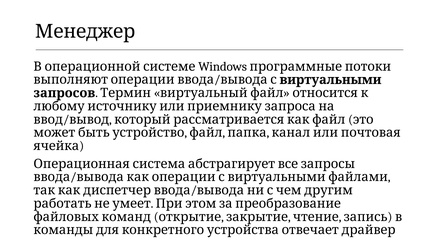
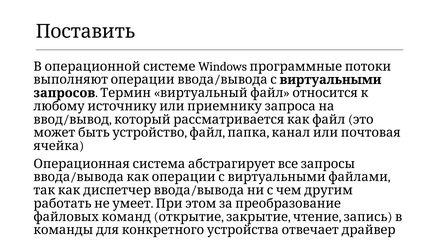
Менеджер: Менеджер -> Поставить
